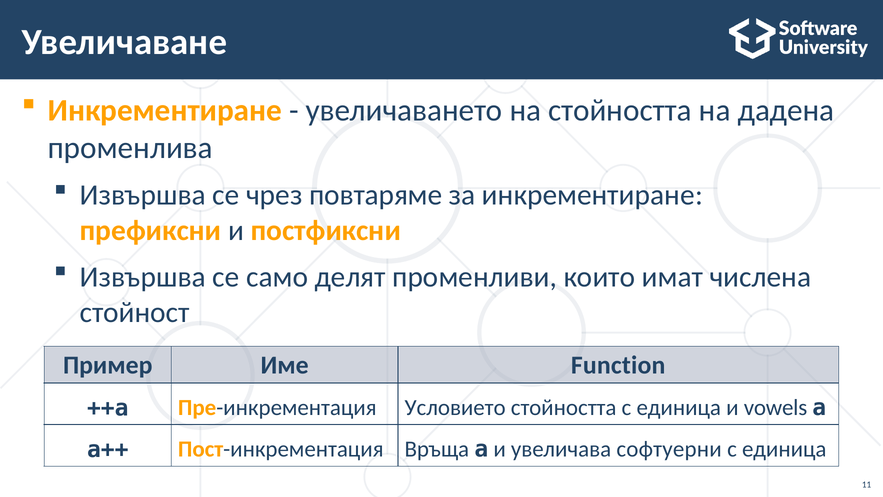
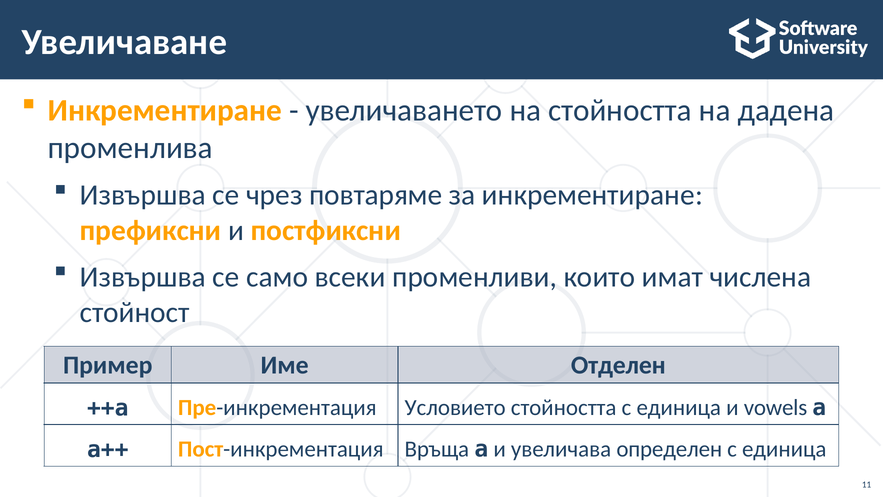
делят: делят -> всеки
Function: Function -> Отделен
софтуерни: софтуерни -> определен
